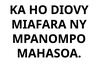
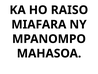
DIOVY: DIOVY -> RAISO
